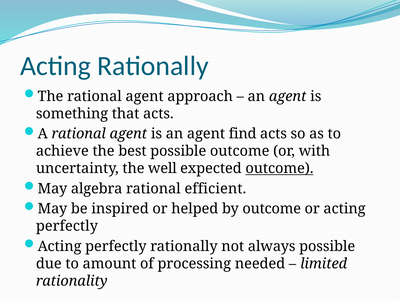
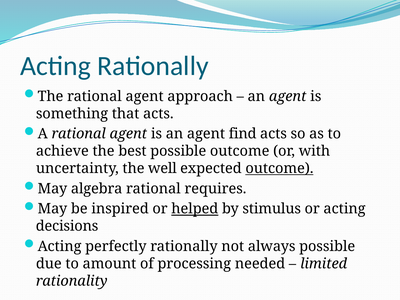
efficient: efficient -> requires
helped underline: none -> present
by outcome: outcome -> stimulus
perfectly at (67, 226): perfectly -> decisions
